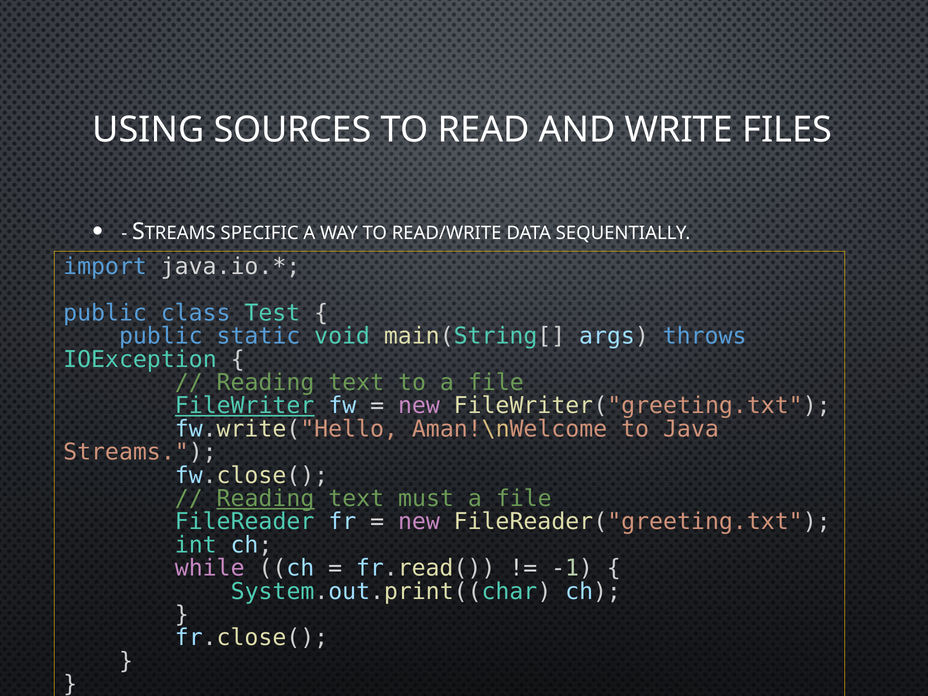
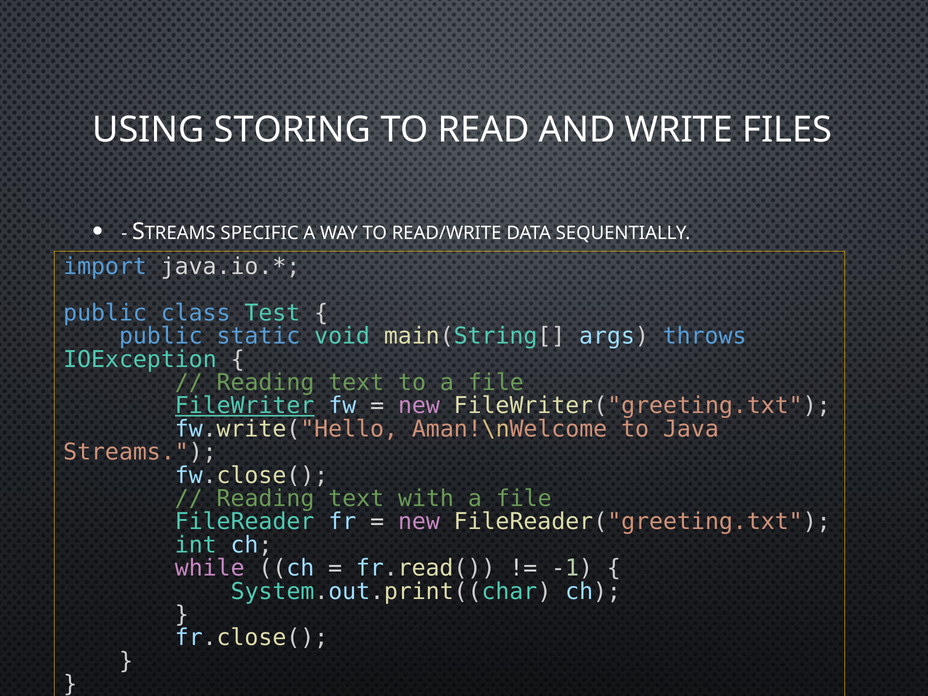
SOURCES: SOURCES -> STORING
Reading at (265, 499) underline: present -> none
must: must -> with
